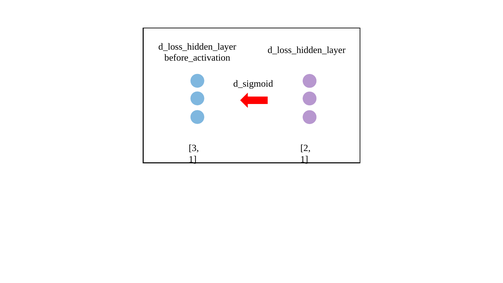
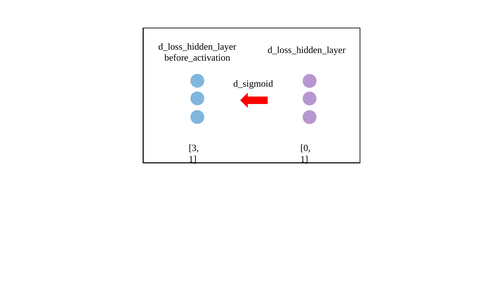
2: 2 -> 0
